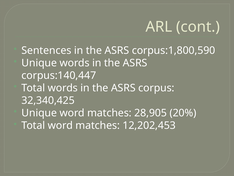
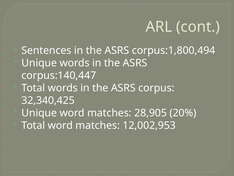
corpus:1,800,590: corpus:1,800,590 -> corpus:1,800,494
12,202,453: 12,202,453 -> 12,002,953
